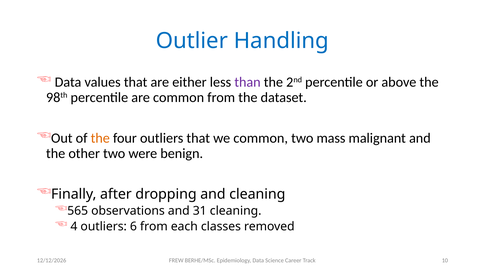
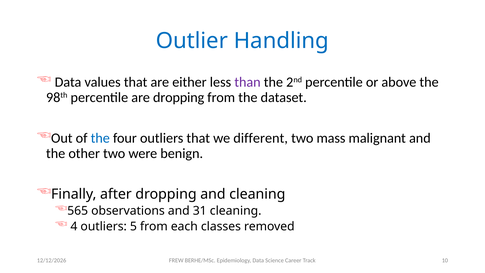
are common: common -> dropping
the at (100, 138) colour: orange -> blue
we common: common -> different
6: 6 -> 5
